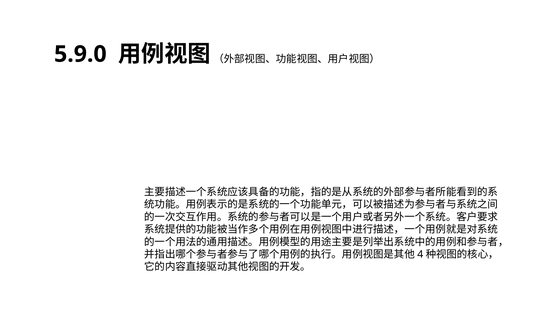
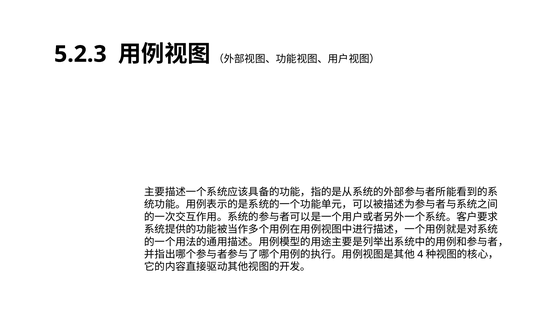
5.9.0: 5.9.0 -> 5.2.3
